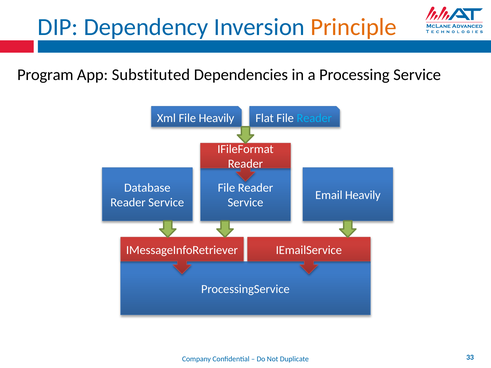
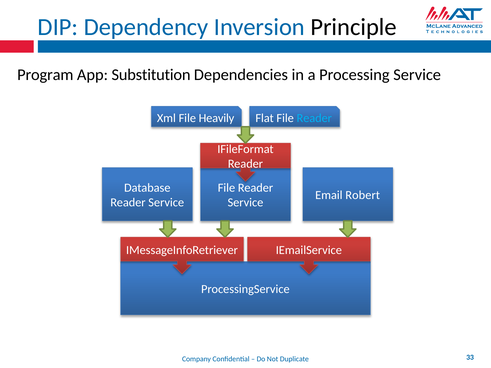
Principle colour: orange -> black
Substituted: Substituted -> Substitution
Email Heavily: Heavily -> Robert
